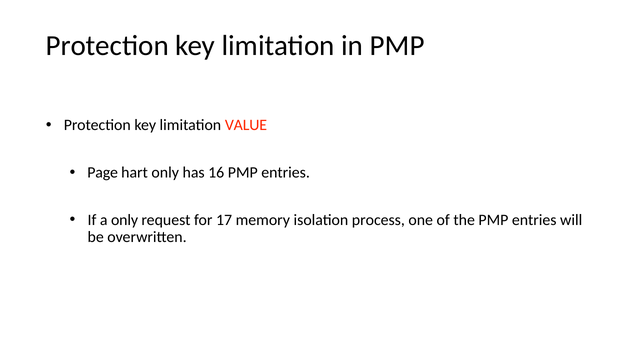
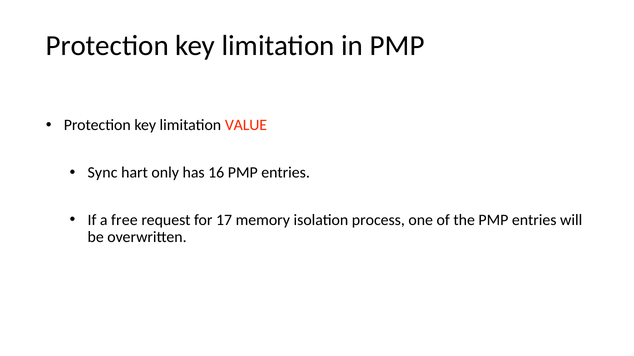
Page: Page -> Sync
a only: only -> free
